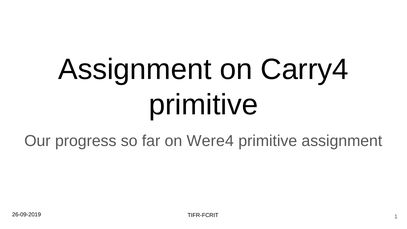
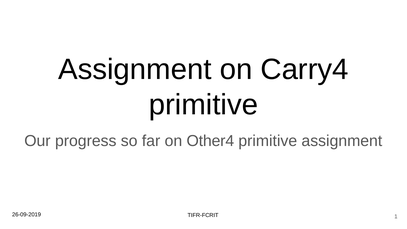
Were4: Were4 -> Other4
